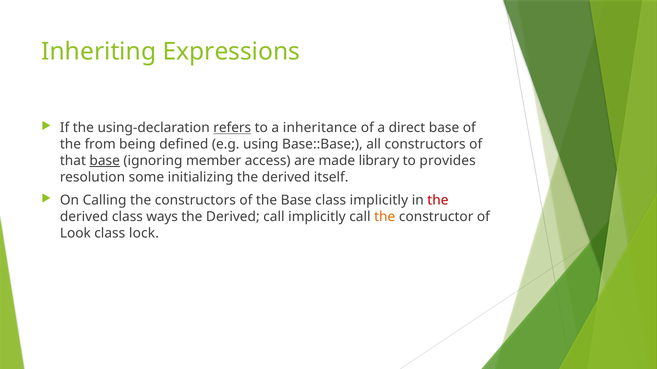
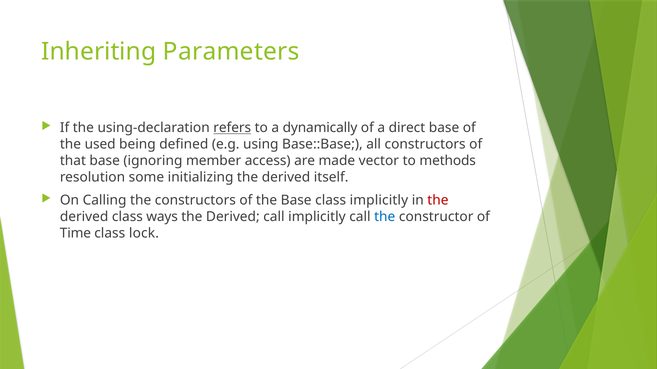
Expressions: Expressions -> Parameters
inheritance: inheritance -> dynamically
from: from -> used
base at (105, 161) underline: present -> none
library: library -> vector
provides: provides -> methods
the at (385, 217) colour: orange -> blue
Look: Look -> Time
